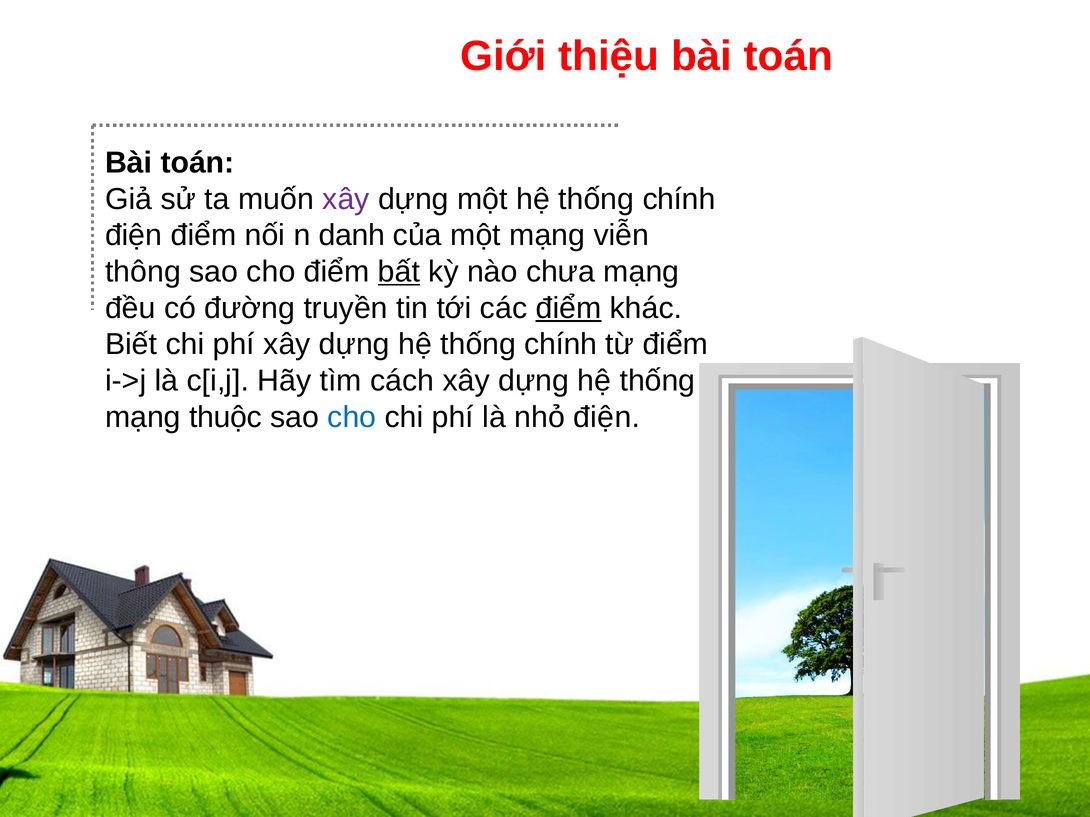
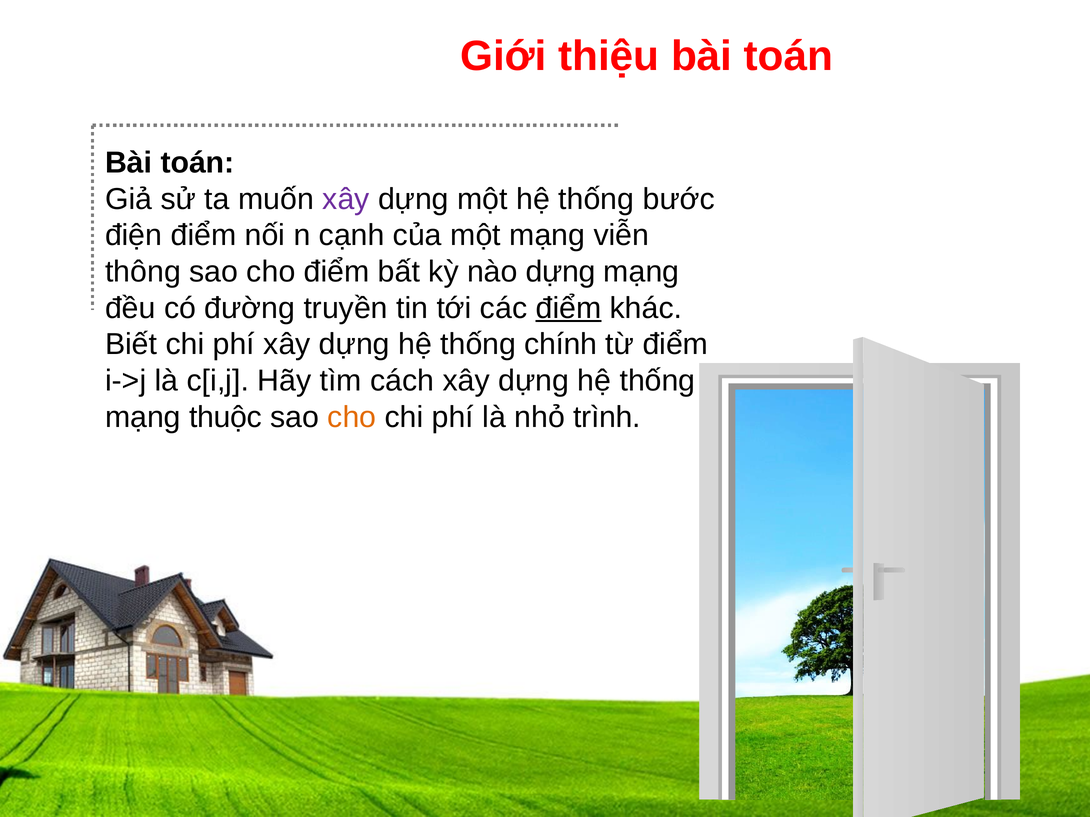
một hệ thống chính: chính -> bước
danh: danh -> cạnh
bất underline: present -> none
nào chưa: chưa -> dựng
cho at (352, 417) colour: blue -> orange
nhỏ điện: điện -> trình
